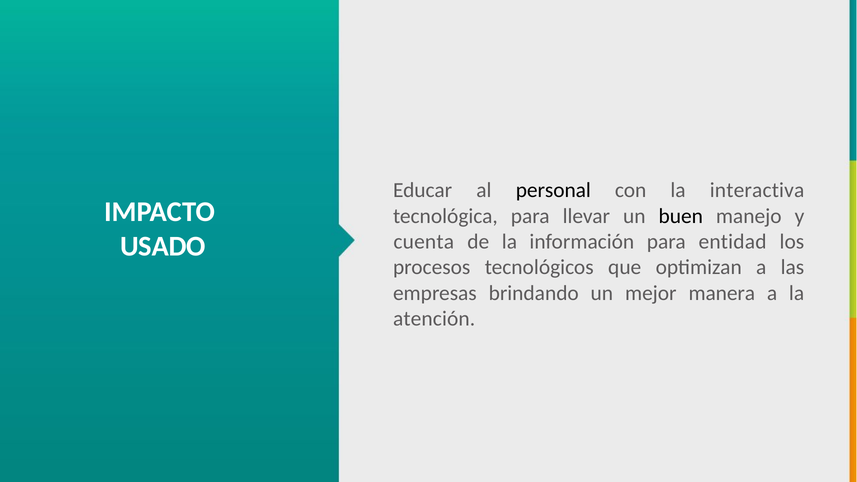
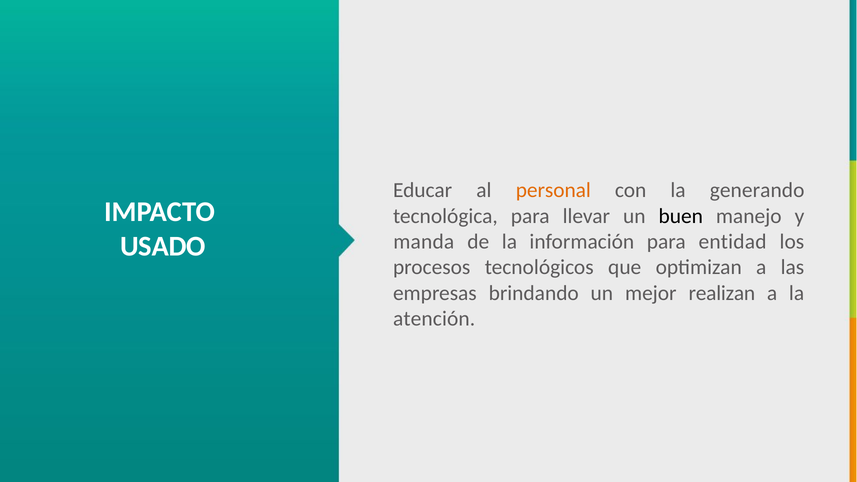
personal colour: black -> orange
interactiva: interactiva -> generando
cuenta: cuenta -> manda
manera: manera -> realizan
